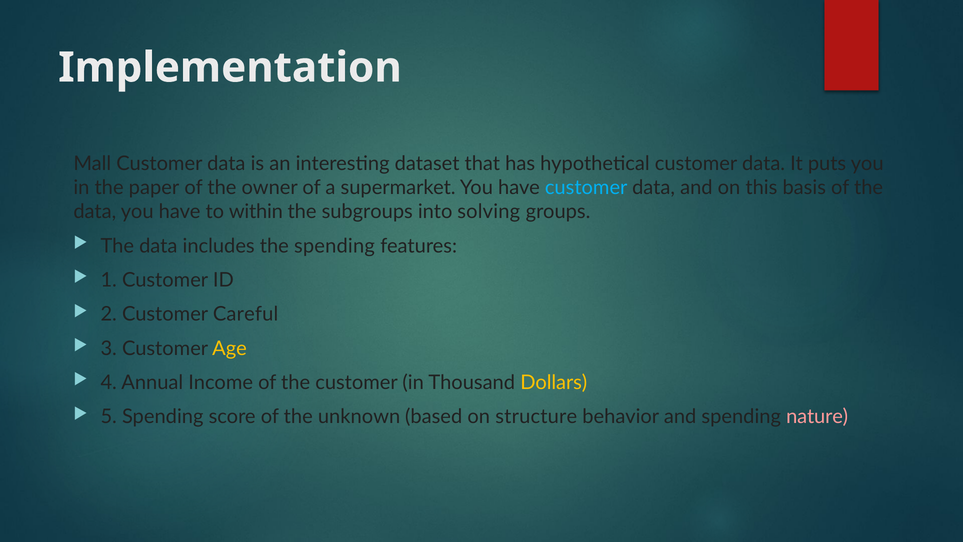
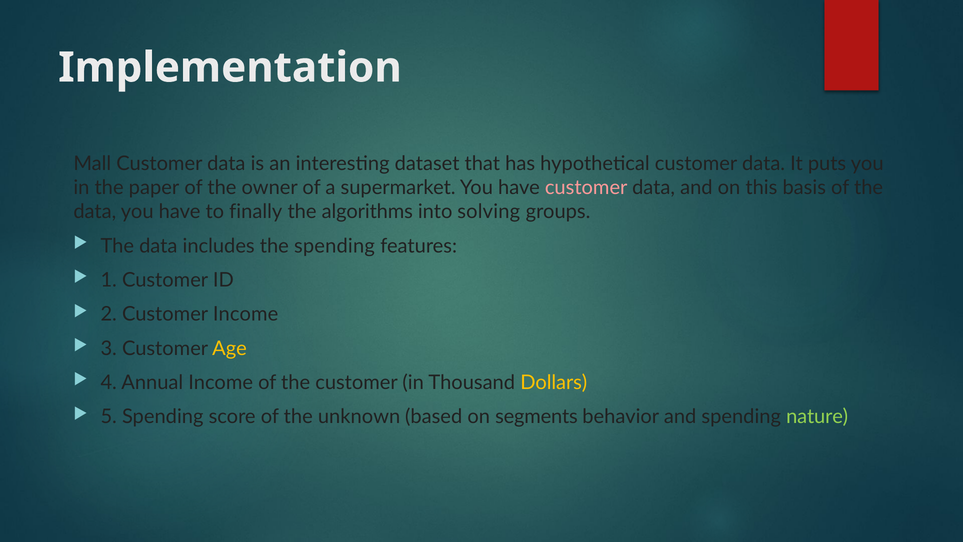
customer at (586, 187) colour: light blue -> pink
within: within -> finally
subgroups: subgroups -> algorithms
Customer Careful: Careful -> Income
structure: structure -> segments
nature colour: pink -> light green
